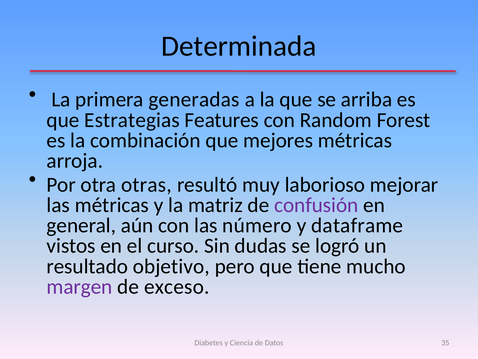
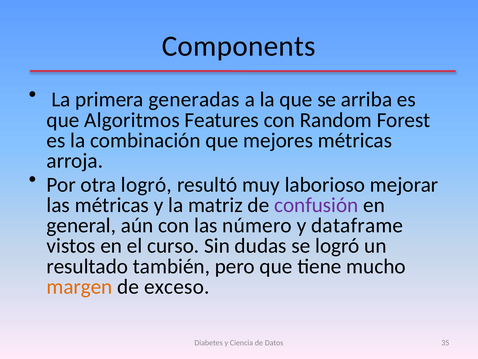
Determinada: Determinada -> Components
Estrategias: Estrategias -> Algoritmos
otra otras: otras -> logró
objetivo: objetivo -> también
margen colour: purple -> orange
